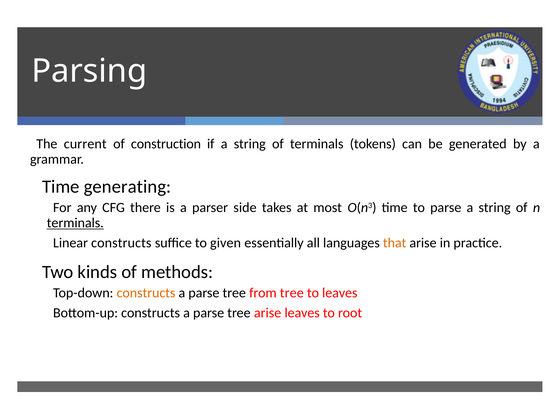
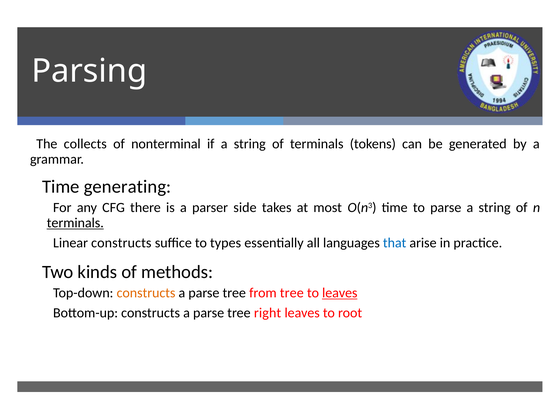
current: current -> collects
construction: construction -> nonterminal
given: given -> types
that colour: orange -> blue
leaves at (340, 293) underline: none -> present
tree arise: arise -> right
